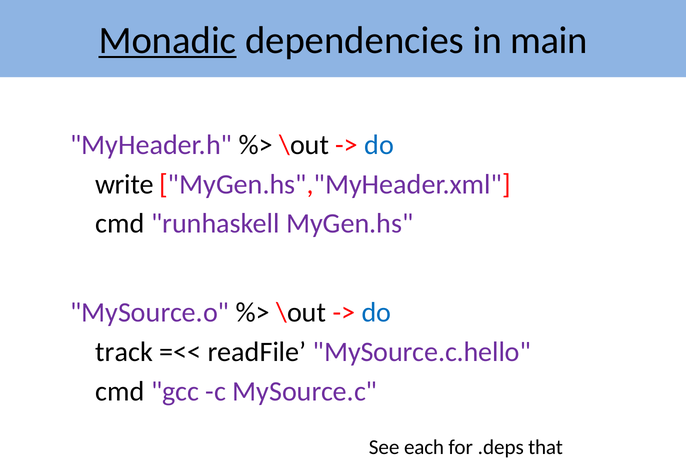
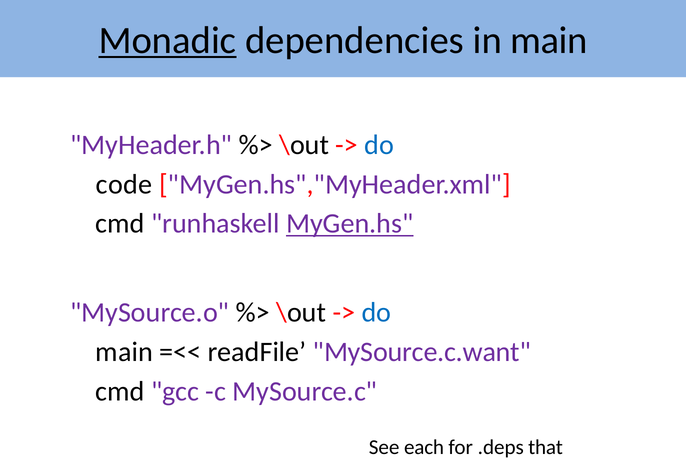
write: write -> code
MyGen.hs underline: none -> present
track at (124, 352): track -> main
MySource.c.hello: MySource.c.hello -> MySource.c.want
